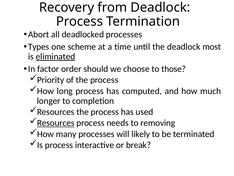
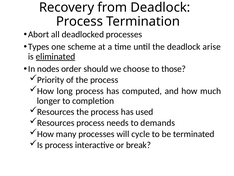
most: most -> arise
factor: factor -> nodes
Resources at (56, 123) underline: present -> none
removing: removing -> demands
likely: likely -> cycle
